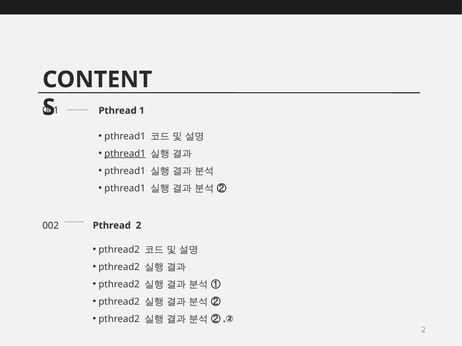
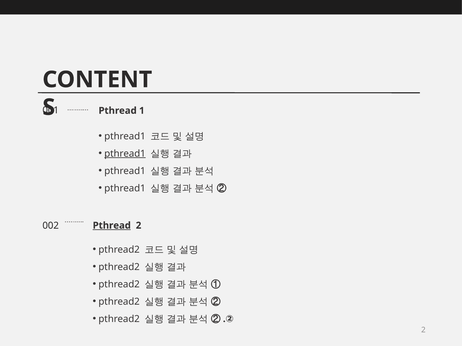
Pthread at (112, 226) underline: none -> present
